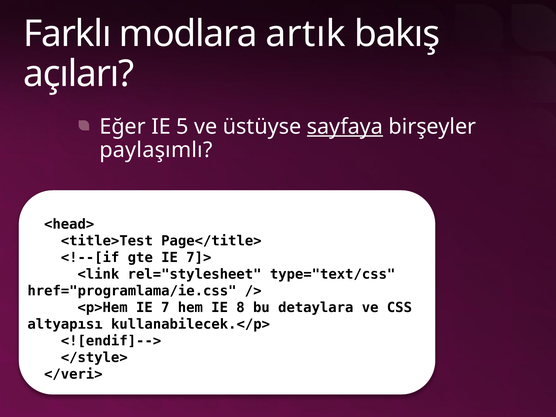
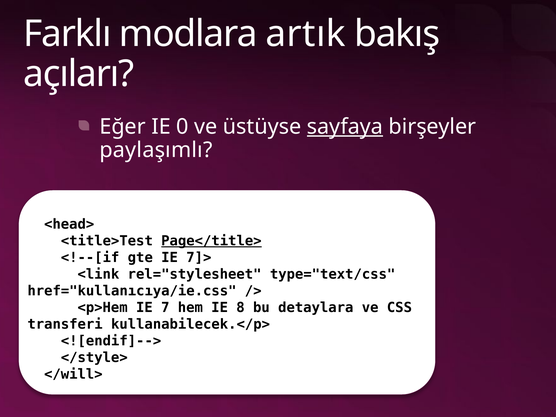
5: 5 -> 0
Page</title> underline: none -> present
href="programlama/ie.css: href="programlama/ie.css -> href="kullanıcıya/ie.css
altyapısı: altyapısı -> transferi
</veri>: </veri> -> </will>
